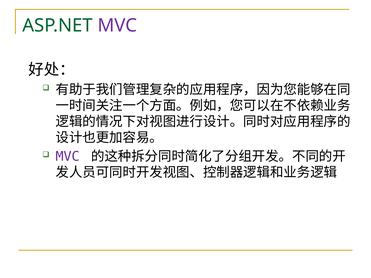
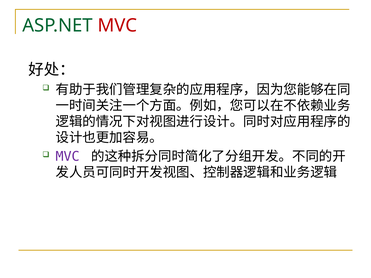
MVC at (117, 26) colour: purple -> red
